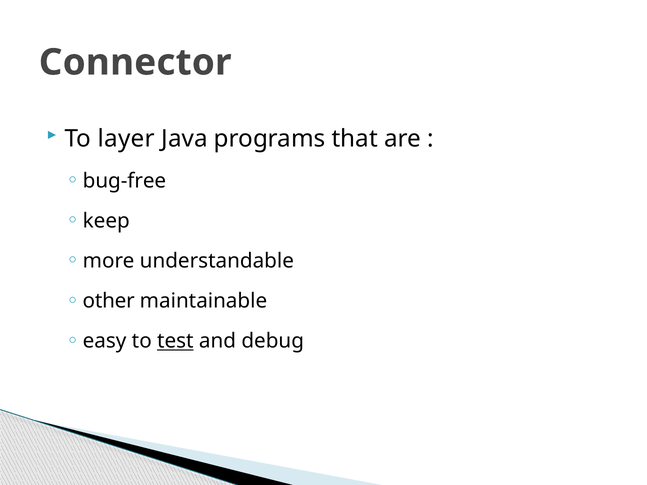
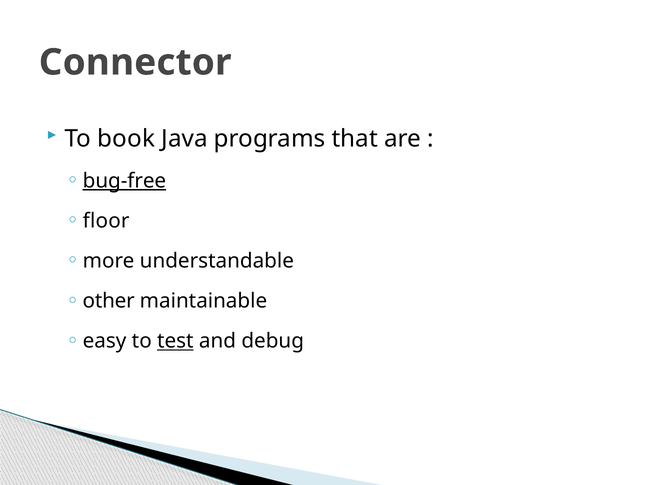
layer: layer -> book
bug-free underline: none -> present
keep: keep -> floor
